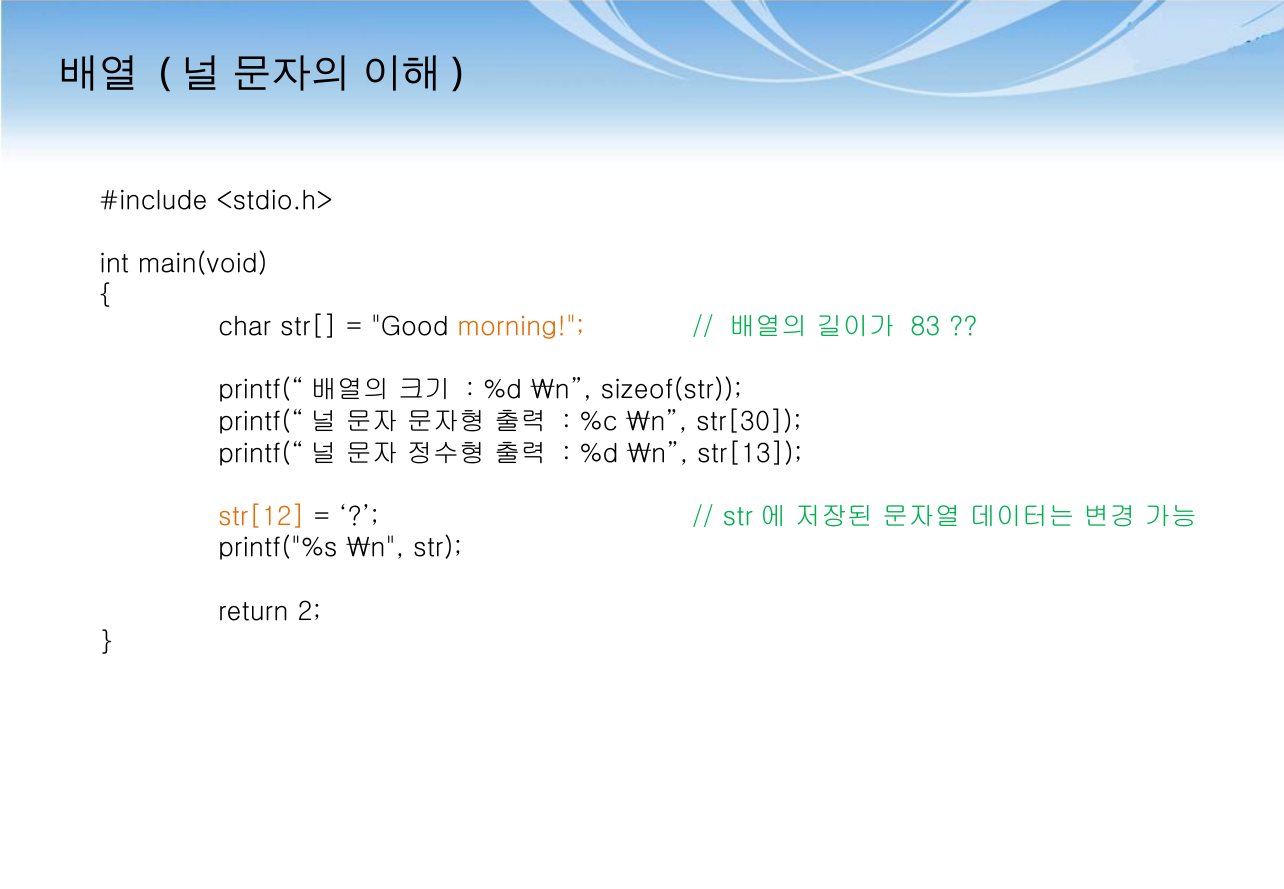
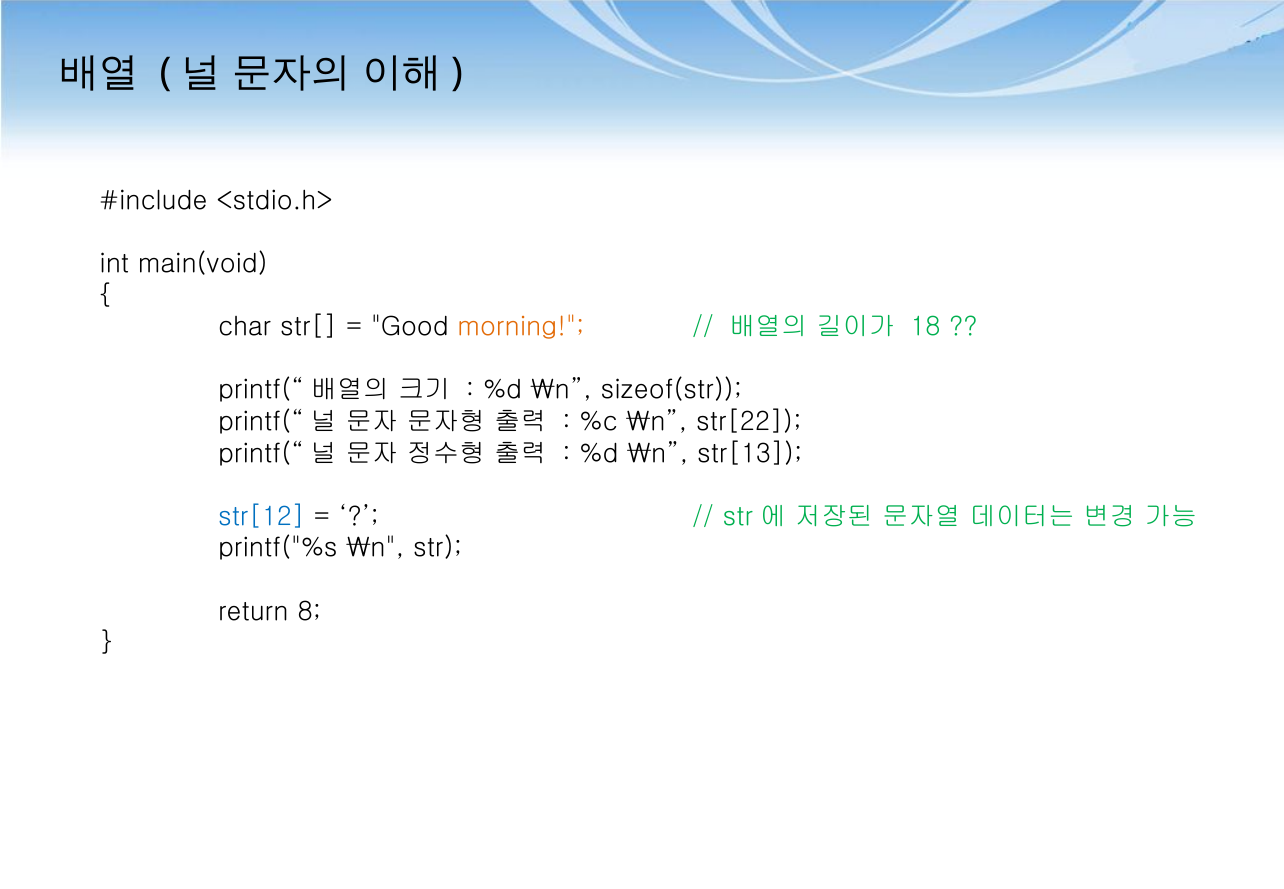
83: 83 -> 18
str[30: str[30 -> str[22
str[12 colour: orange -> blue
2: 2 -> 8
